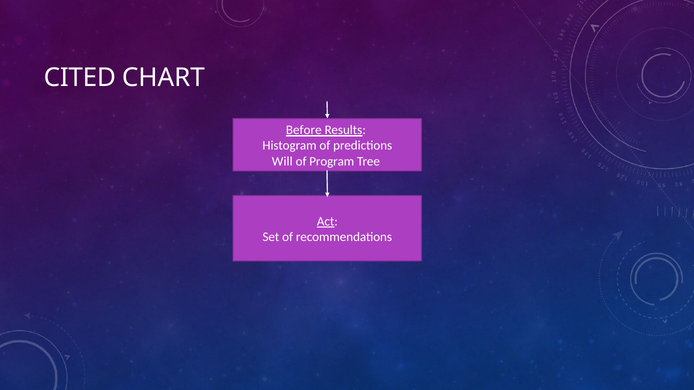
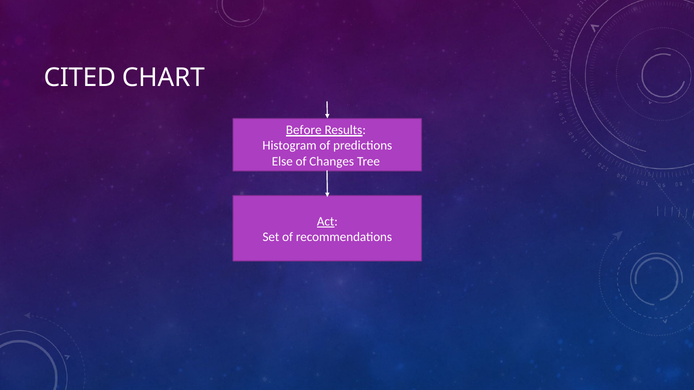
Will: Will -> Else
Program: Program -> Changes
